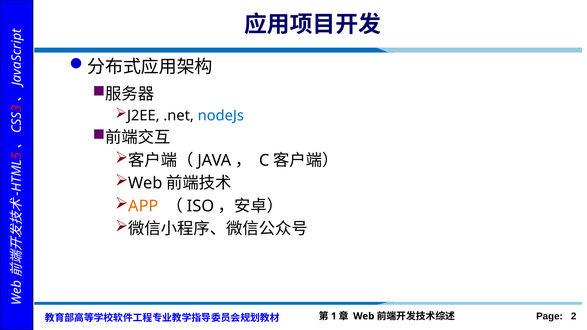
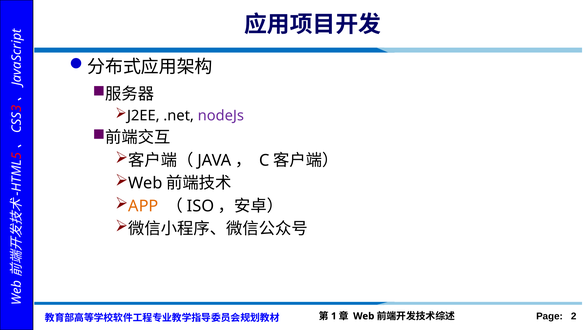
nodeJs colour: blue -> purple
